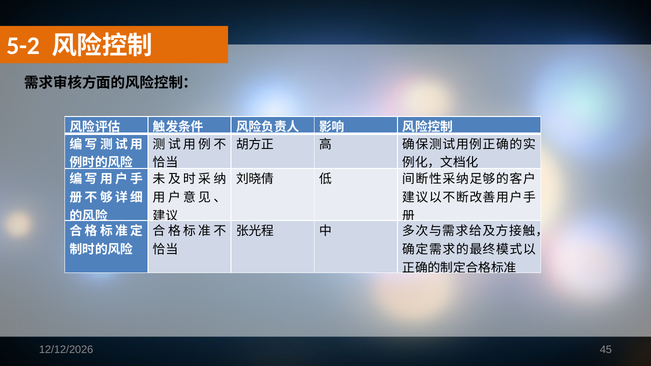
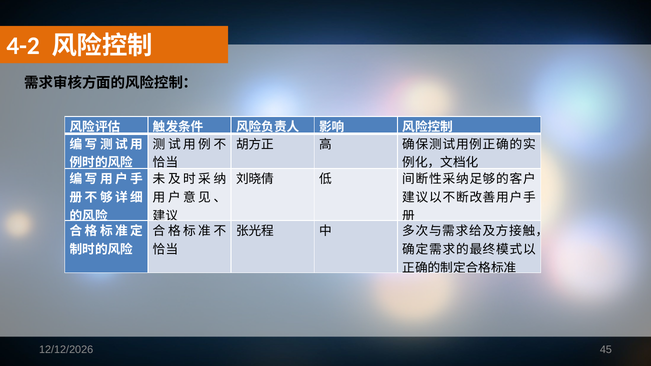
5-2: 5-2 -> 4-2
